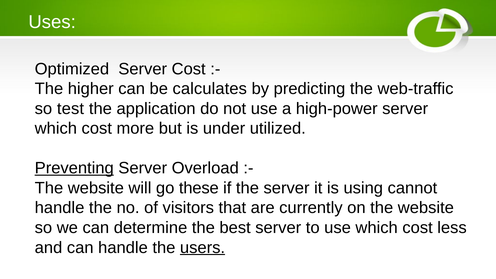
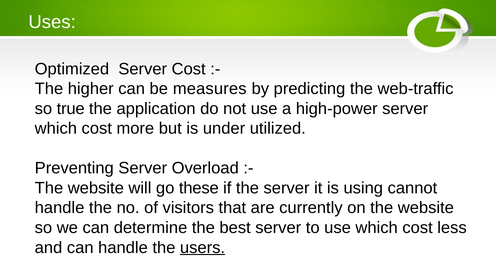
calculates: calculates -> measures
test: test -> true
Preventing underline: present -> none
